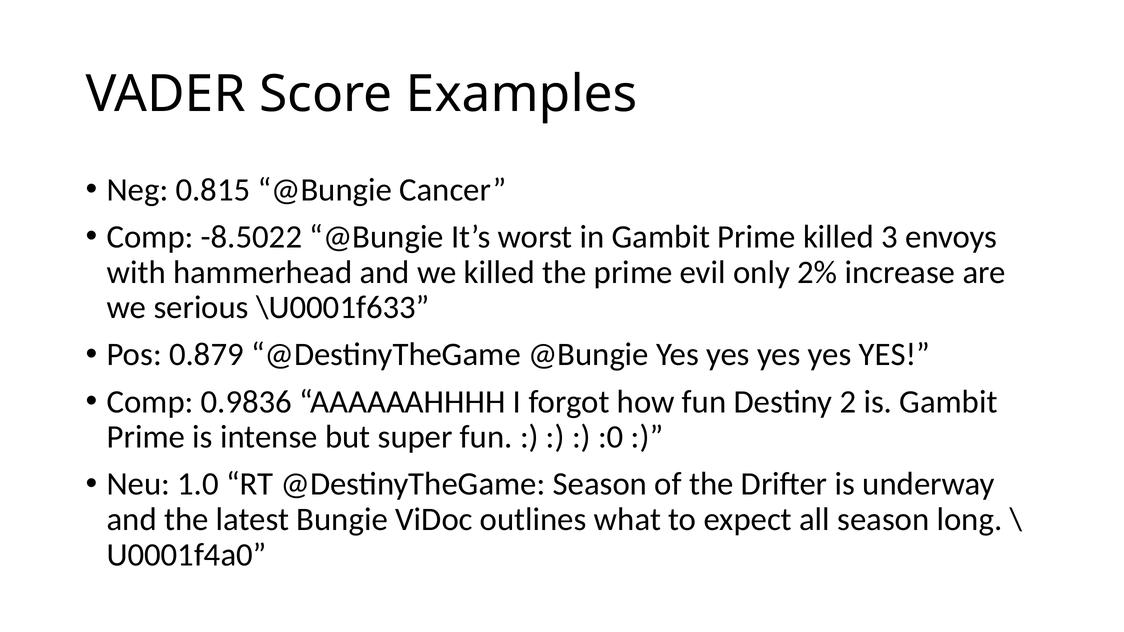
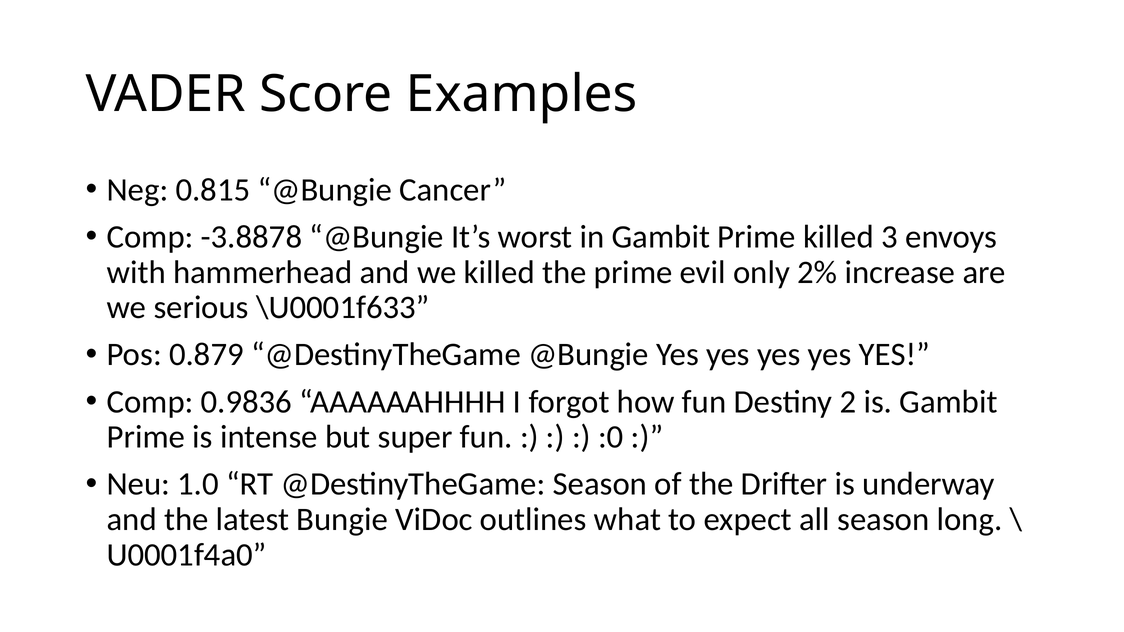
-8.5022: -8.5022 -> -3.8878
